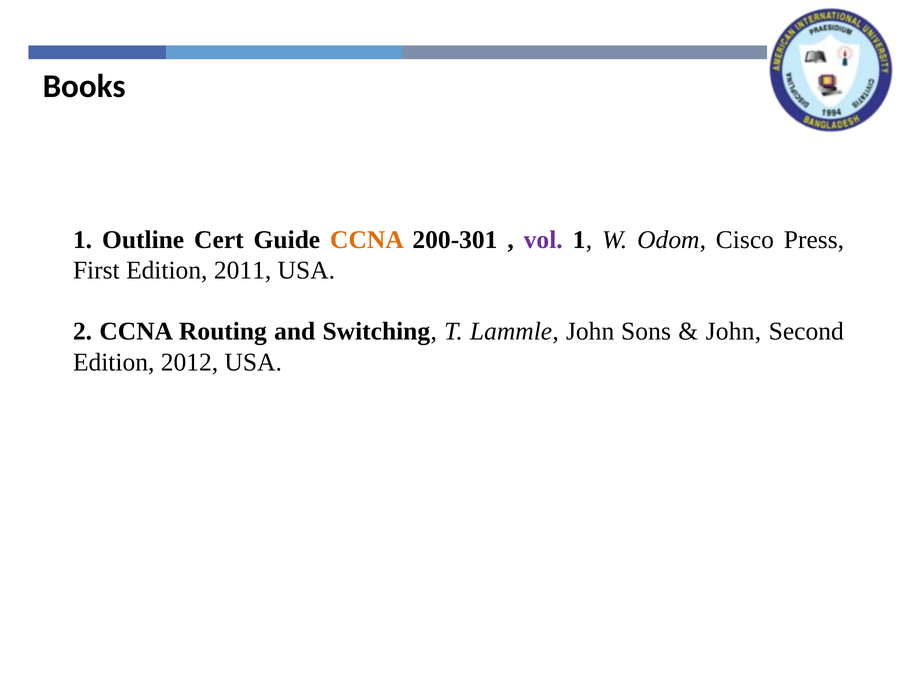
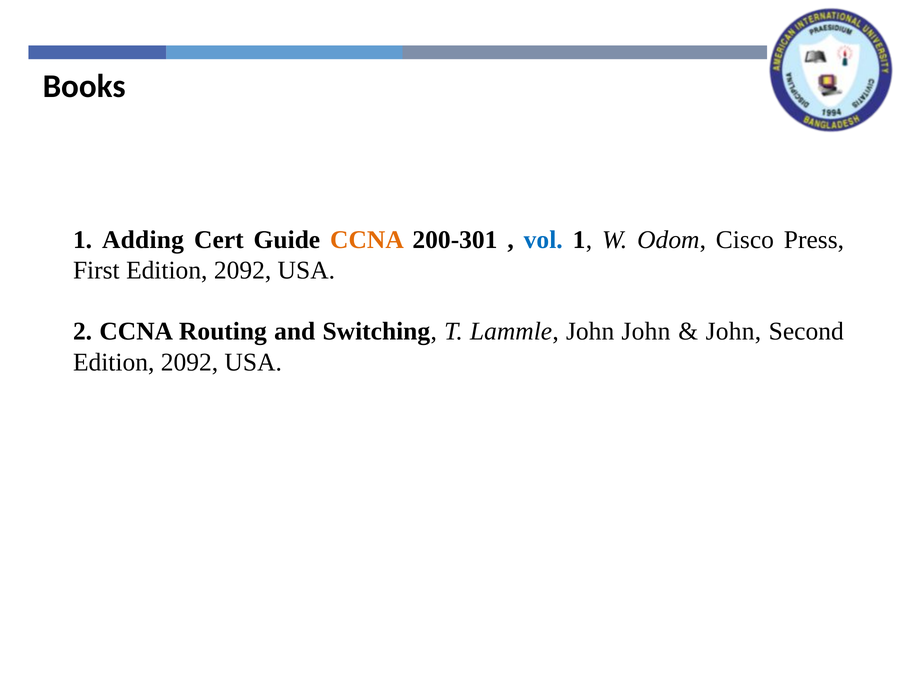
Outline: Outline -> Adding
vol colour: purple -> blue
First Edition 2011: 2011 -> 2092
John Sons: Sons -> John
2012 at (189, 362): 2012 -> 2092
